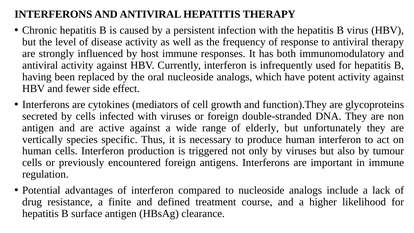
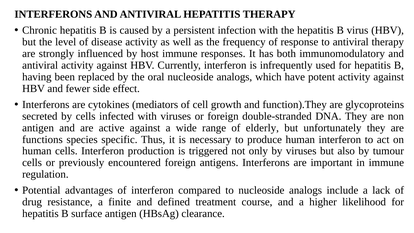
vertically: vertically -> functions
